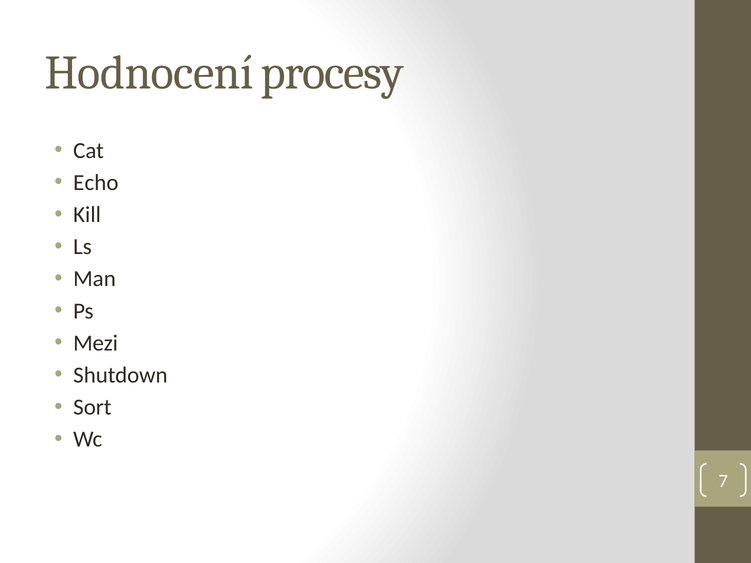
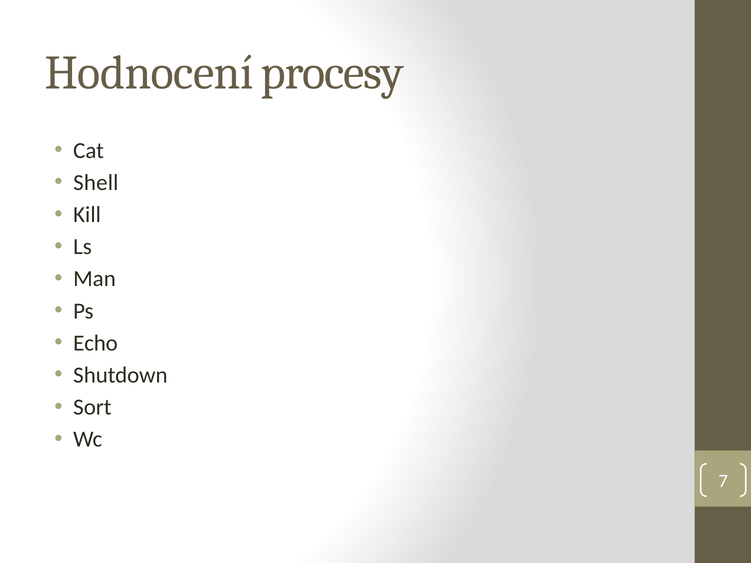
Echo: Echo -> Shell
Mezi: Mezi -> Echo
